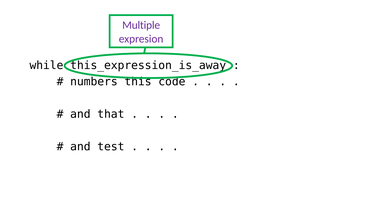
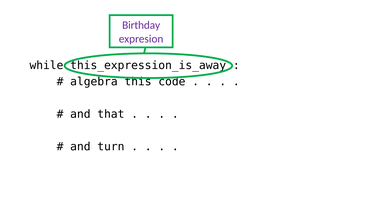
Multiple: Multiple -> Birthday
numbers: numbers -> algebra
test: test -> turn
